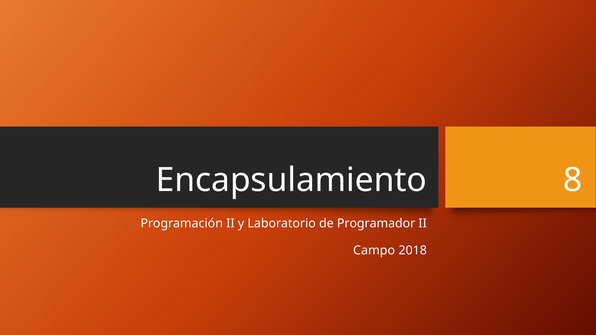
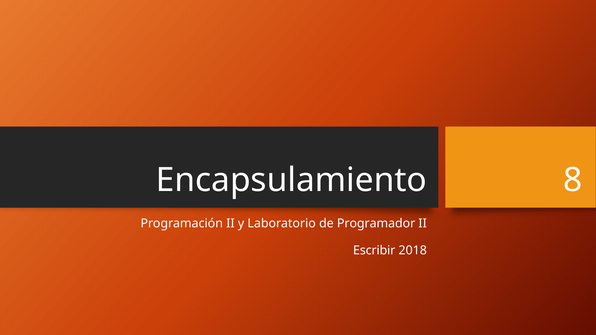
Campo: Campo -> Escribir
